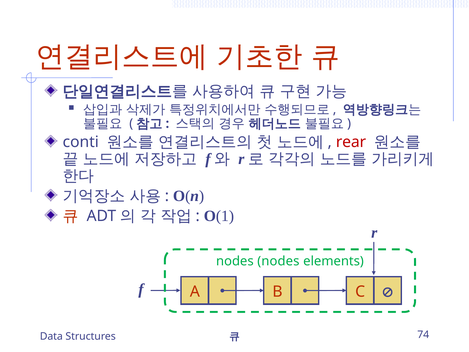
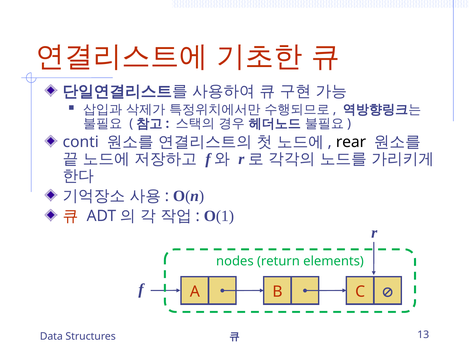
rear colour: red -> black
nodes nodes: nodes -> return
74: 74 -> 13
